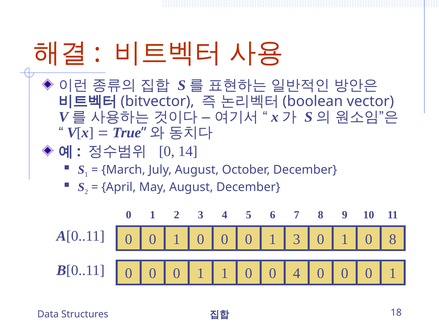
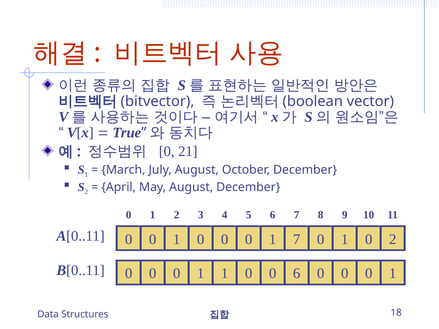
14: 14 -> 21
0 3: 3 -> 7
8 at (393, 239): 8 -> 2
0 4: 4 -> 6
